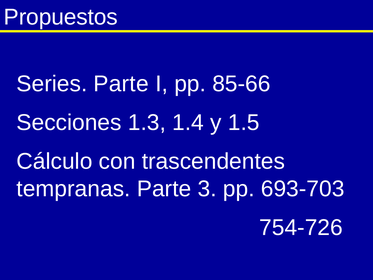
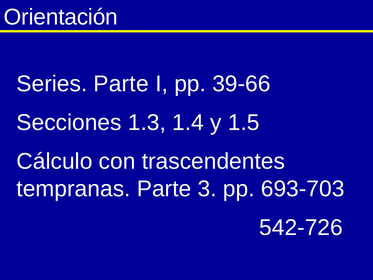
Propuestos: Propuestos -> Orientación
85-66: 85-66 -> 39-66
754-726: 754-726 -> 542-726
